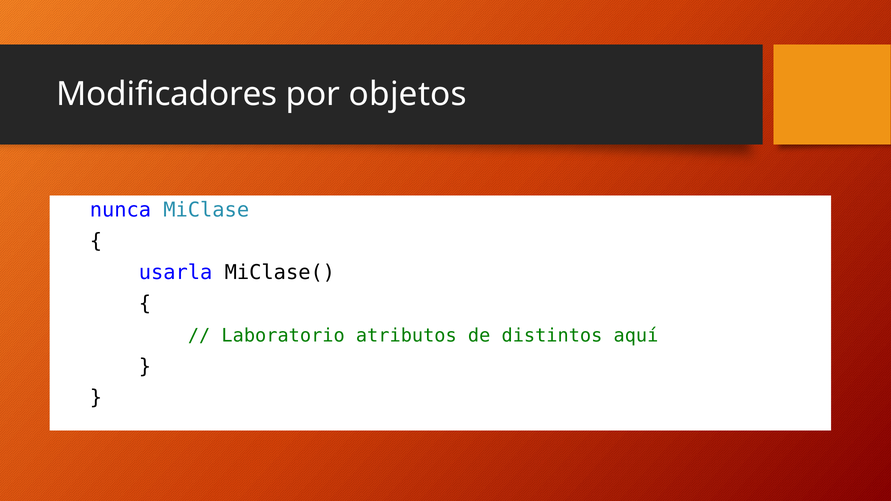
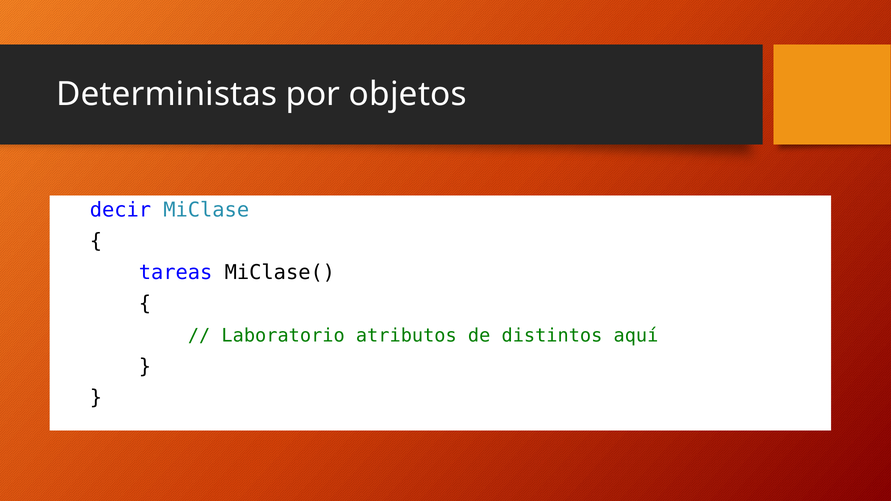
Modificadores: Modificadores -> Deterministas
nunca: nunca -> decir
usarla: usarla -> tareas
